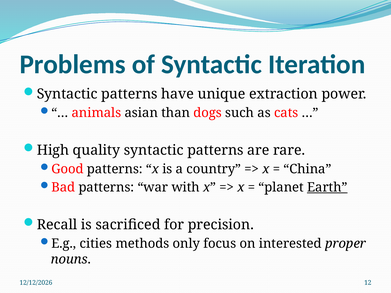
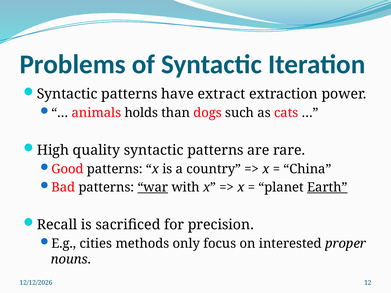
unique: unique -> extract
asian: asian -> holds
war underline: none -> present
